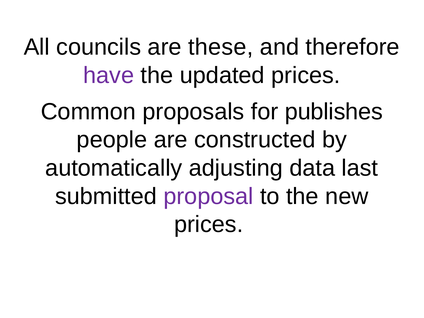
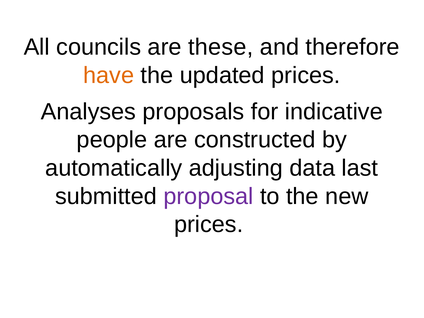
have colour: purple -> orange
Common: Common -> Analyses
publishes: publishes -> indicative
